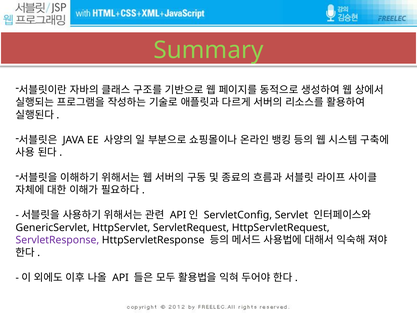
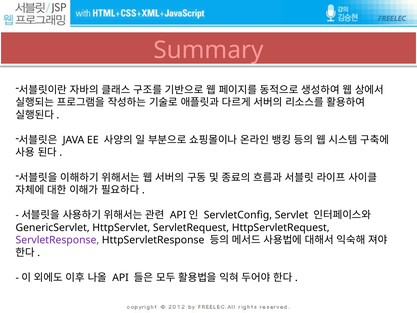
Summary colour: light green -> pink
